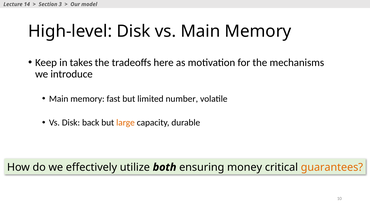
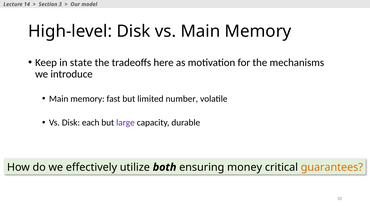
takes: takes -> state
back: back -> each
large colour: orange -> purple
